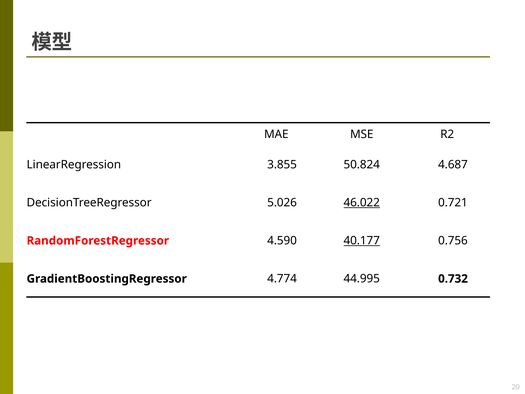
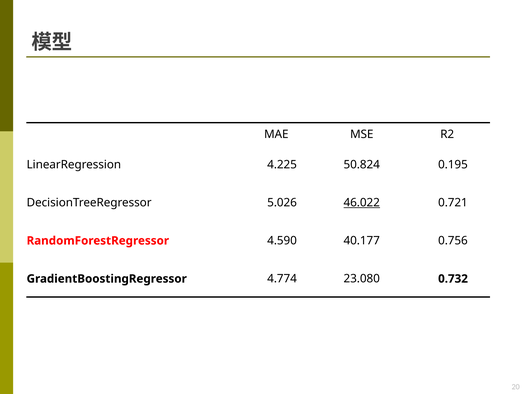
3.855: 3.855 -> 4.225
4.687: 4.687 -> 0.195
40.177 underline: present -> none
44.995: 44.995 -> 23.080
